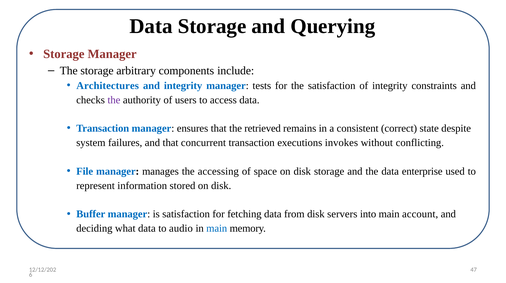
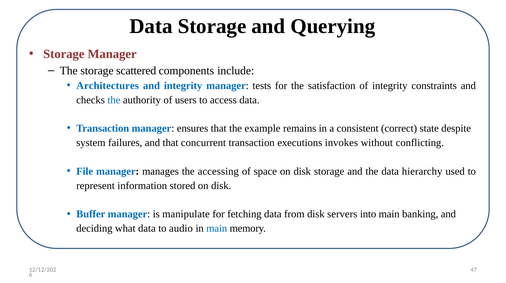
arbitrary: arbitrary -> scattered
the at (114, 100) colour: purple -> blue
retrieved: retrieved -> example
enterprise: enterprise -> hierarchy
is satisfaction: satisfaction -> manipulate
account: account -> banking
